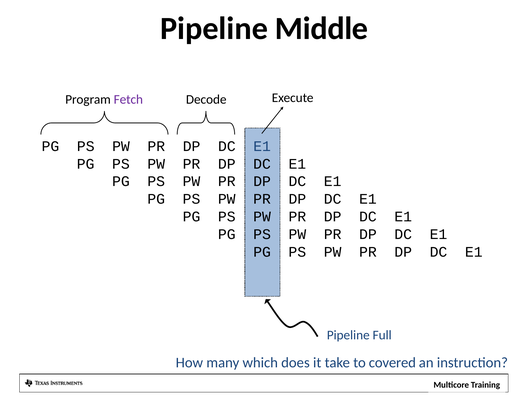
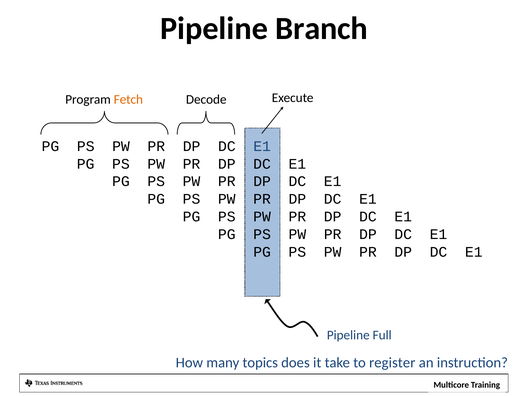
Middle: Middle -> Branch
Fetch colour: purple -> orange
which: which -> topics
covered: covered -> register
